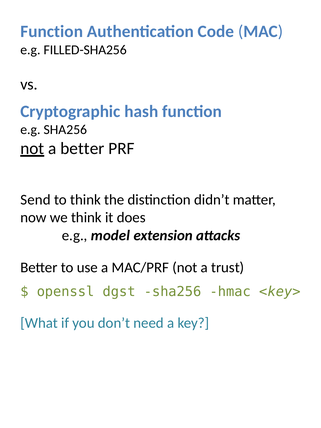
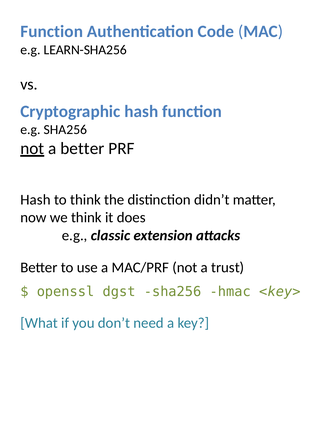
FILLED-SHA256: FILLED-SHA256 -> LEARN-SHA256
Send at (35, 200): Send -> Hash
model: model -> classic
